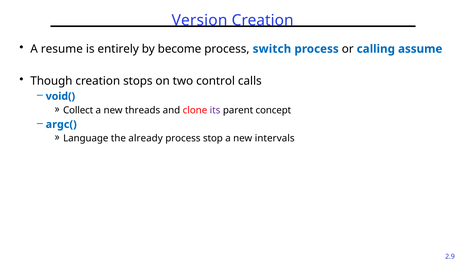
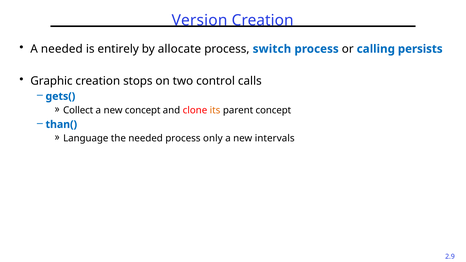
A resume: resume -> needed
become: become -> allocate
assume: assume -> persists
Though: Though -> Graphic
void(: void( -> gets(
new threads: threads -> concept
its colour: purple -> orange
argc(: argc( -> than(
the already: already -> needed
stop: stop -> only
